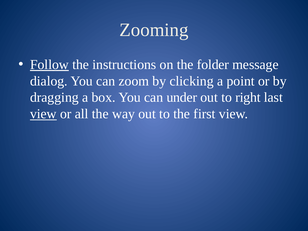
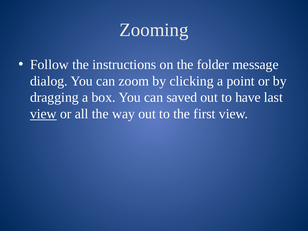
Follow underline: present -> none
under: under -> saved
right: right -> have
